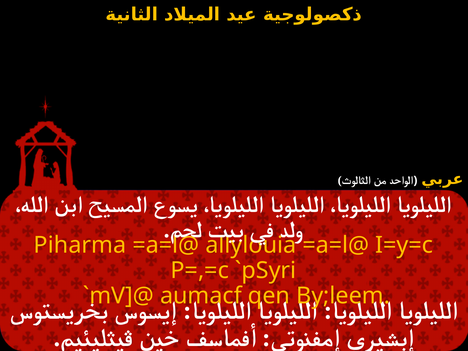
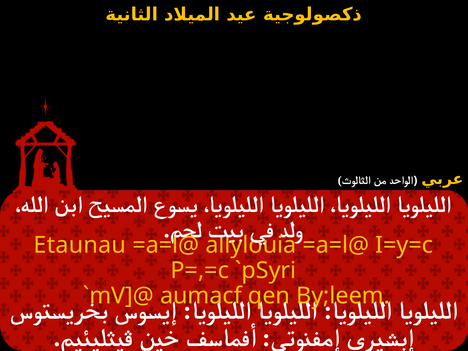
Piharma: Piharma -> Etaunau
